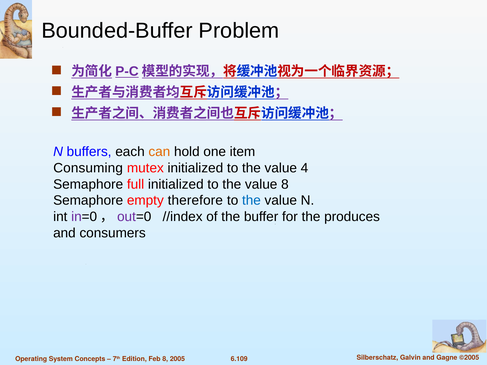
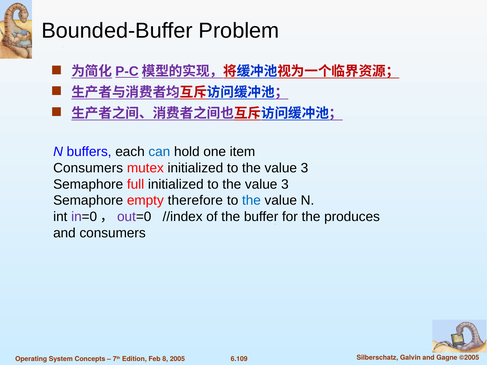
can colour: orange -> blue
Consuming at (88, 168): Consuming -> Consumers
4 at (304, 168): 4 -> 3
8 at (285, 184): 8 -> 3
